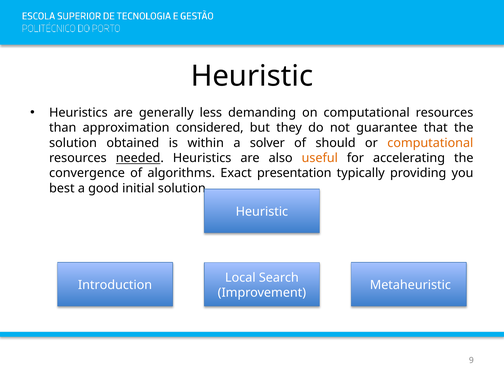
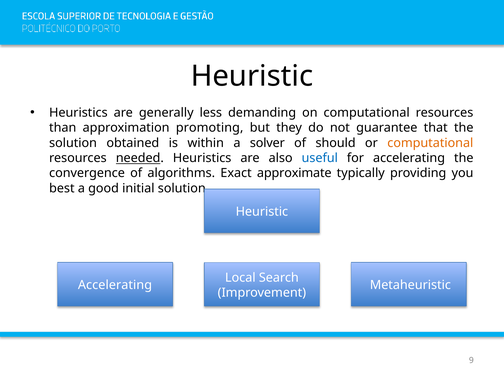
considered: considered -> promoting
useful colour: orange -> blue
presentation: presentation -> approximate
Introduction at (115, 285): Introduction -> Accelerating
